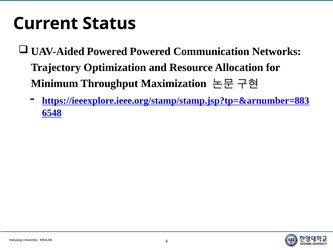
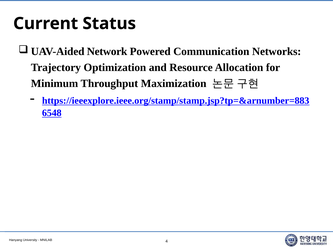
UAV-Aided Powered: Powered -> Network
